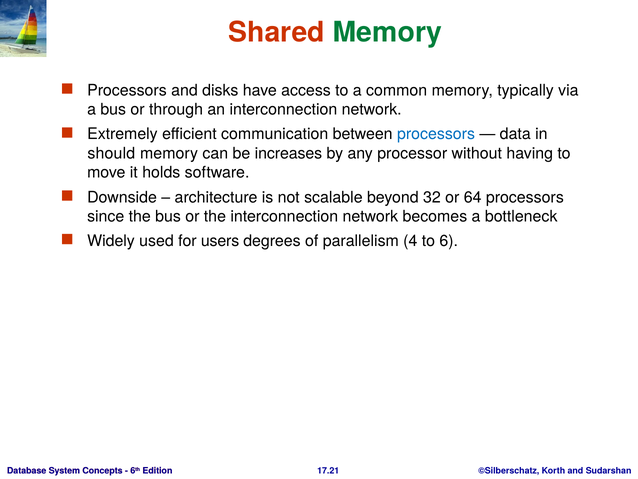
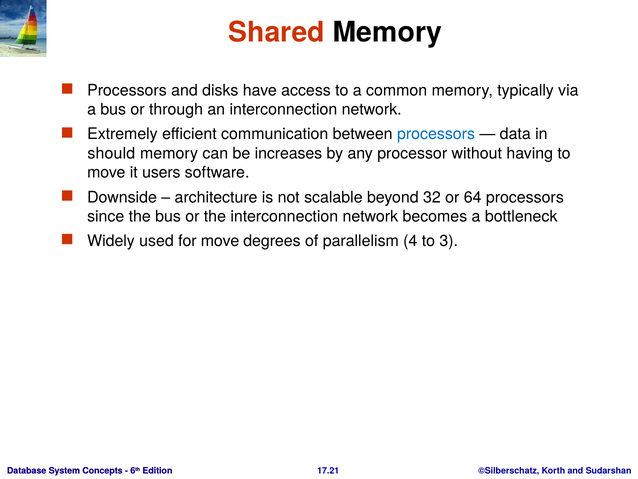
Memory at (387, 32) colour: green -> black
holds: holds -> users
for users: users -> move
6: 6 -> 3
